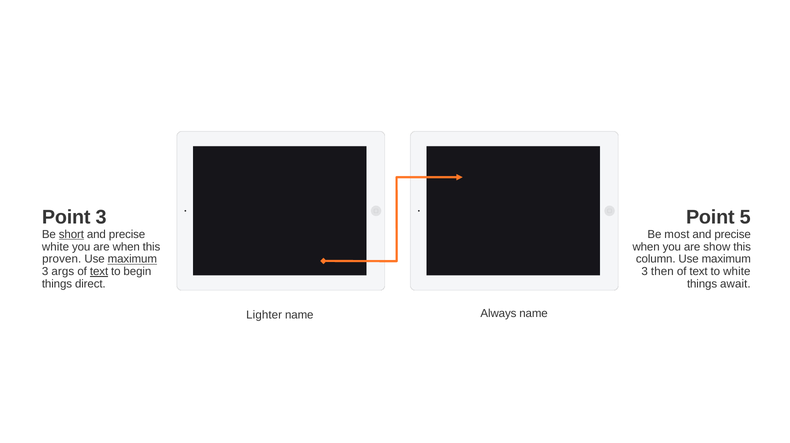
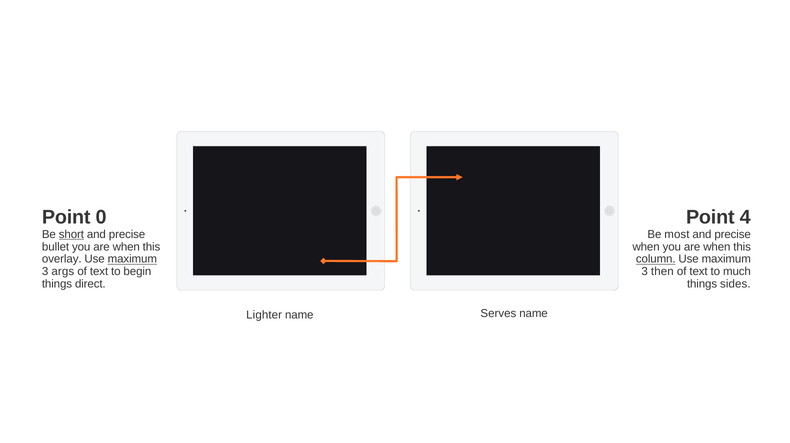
Point 3: 3 -> 0
5: 5 -> 4
white at (55, 247): white -> bullet
when you are show: show -> when
proven: proven -> overlay
column underline: none -> present
text at (99, 272) underline: present -> none
to white: white -> much
await: await -> sides
Always: Always -> Serves
